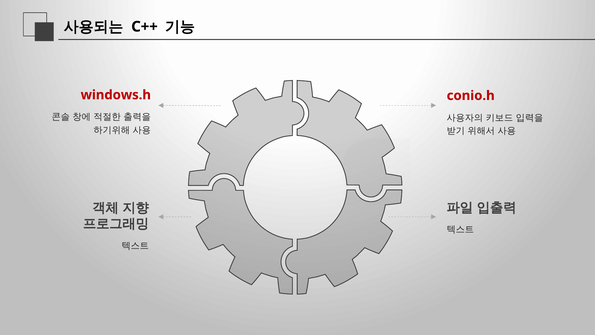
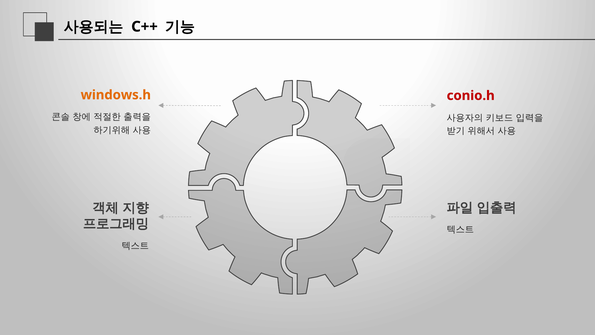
windows.h colour: red -> orange
